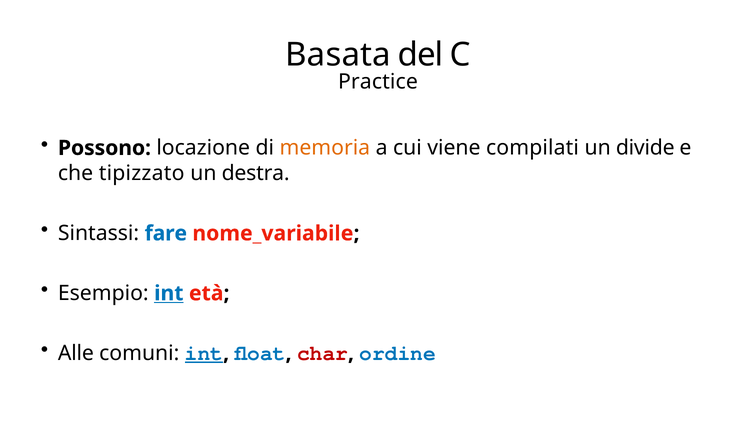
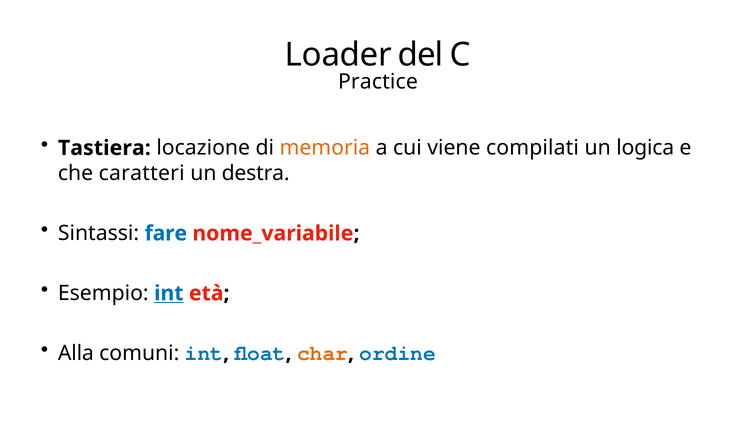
Basata: Basata -> Loader
Possono: Possono -> Tastiera
divide: divide -> logica
tipizzato: tipizzato -> caratteri
Alle: Alle -> Alla
int at (204, 353) underline: present -> none
char colour: red -> orange
